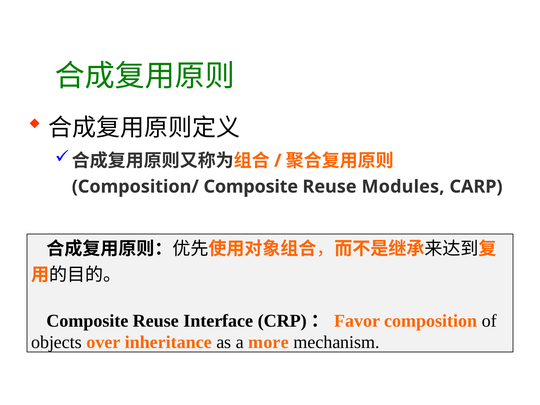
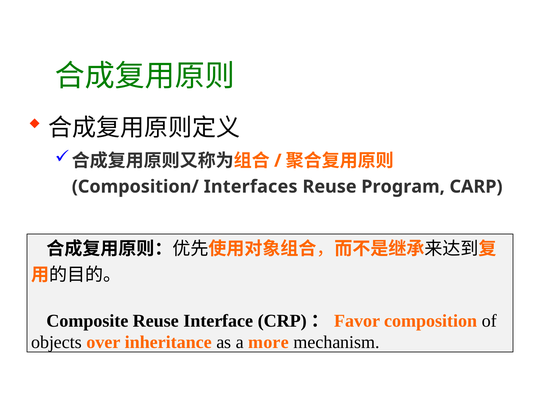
Composite at (251, 187): Composite -> Interfaces
Modules: Modules -> Program
